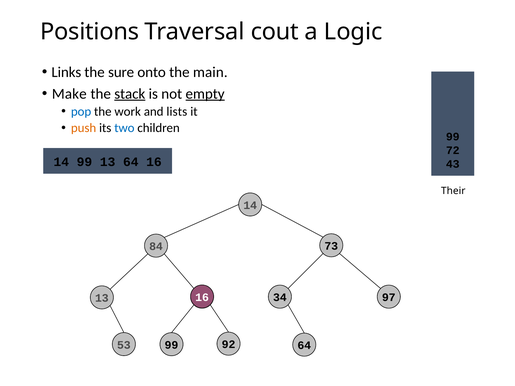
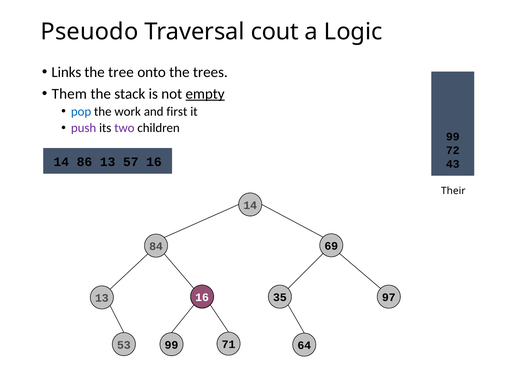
Positions: Positions -> Pseuodo
sure: sure -> tree
main: main -> trees
Make: Make -> Them
stack underline: present -> none
lists: lists -> first
push colour: orange -> purple
two colour: blue -> purple
14 99: 99 -> 86
13 64: 64 -> 57
73: 73 -> 69
34: 34 -> 35
92: 92 -> 71
